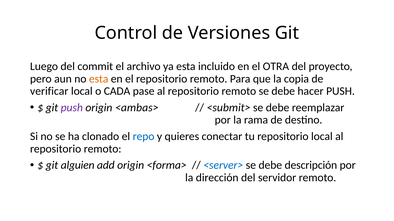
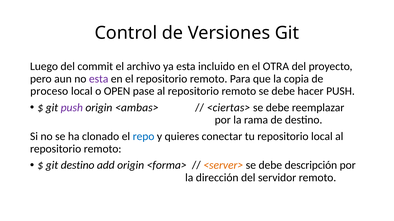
esta at (99, 79) colour: orange -> purple
verificar: verificar -> proceso
CADA: CADA -> OPEN
<submit>: <submit> -> <ciertas>
git alguien: alguien -> destino
<server> colour: blue -> orange
